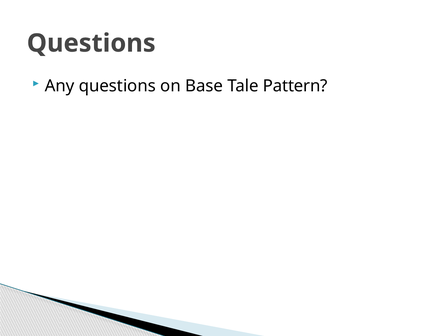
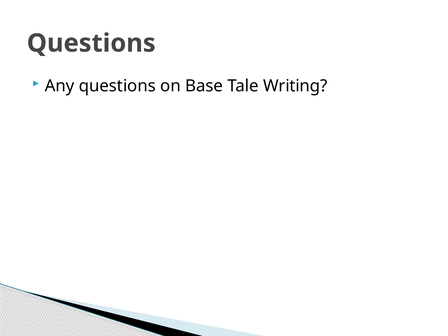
Pattern: Pattern -> Writing
